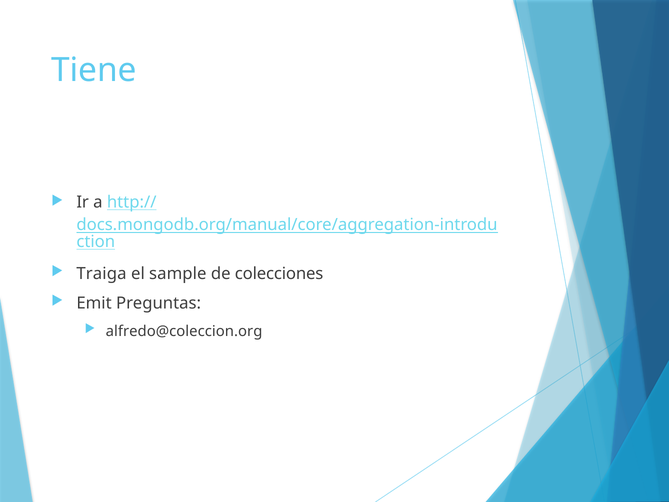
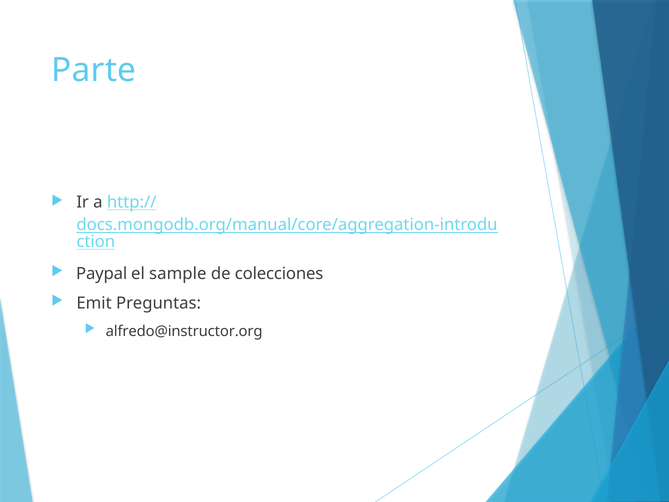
Tiene: Tiene -> Parte
Traiga: Traiga -> Paypal
alfredo@coleccion.org: alfredo@coleccion.org -> alfredo@instructor.org
